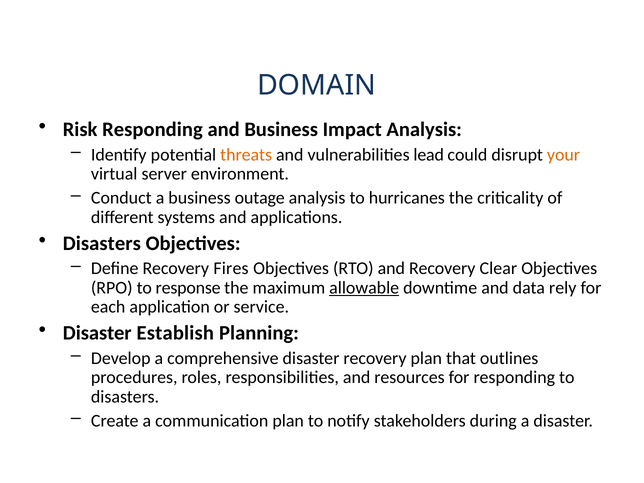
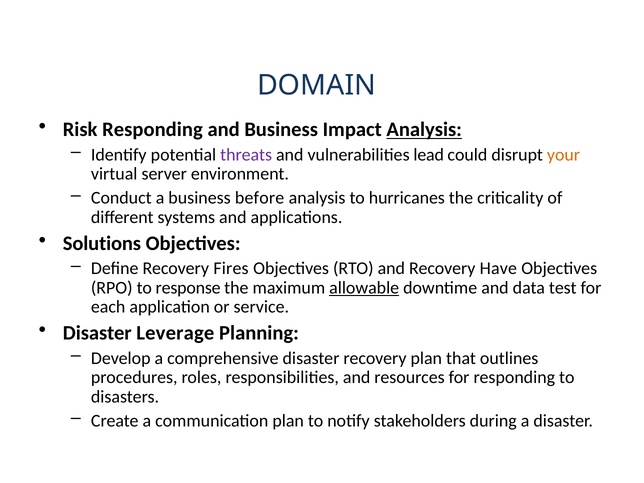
Analysis at (424, 130) underline: none -> present
threats colour: orange -> purple
outage: outage -> before
Disasters at (102, 243): Disasters -> Solutions
Clear: Clear -> Have
rely: rely -> test
Establish: Establish -> Leverage
